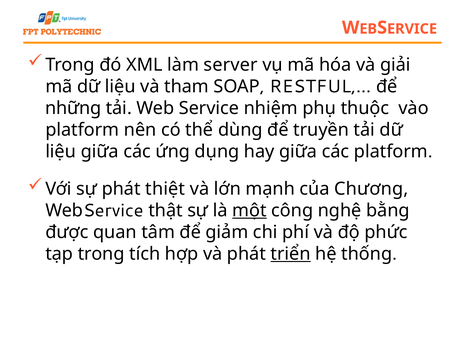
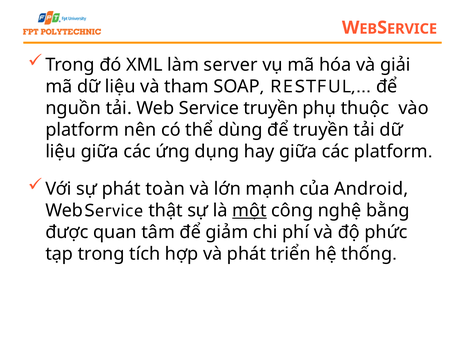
những: những -> nguồn
Service nhiệm: nhiệm -> truyền
thiệt: thiệt -> toàn
Chương: Chương -> Android
triển underline: present -> none
